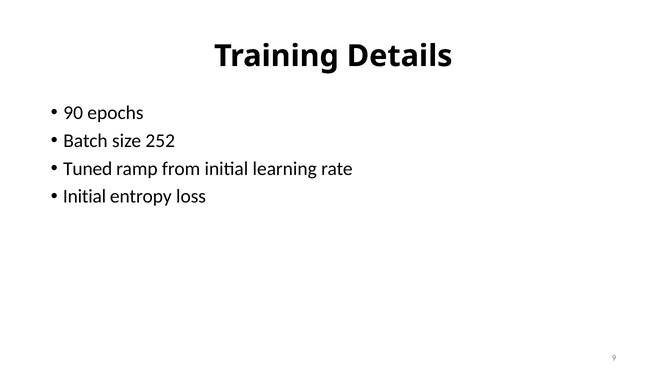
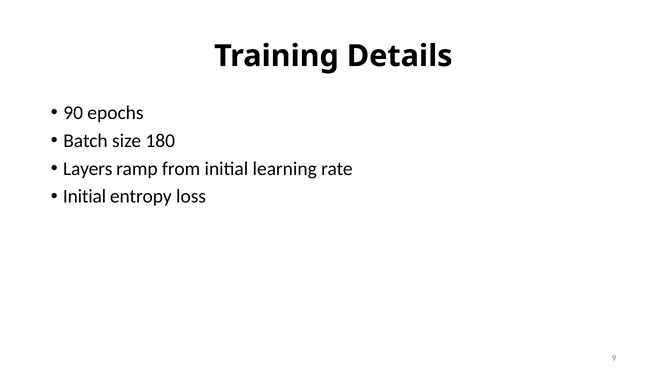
252: 252 -> 180
Tuned: Tuned -> Layers
